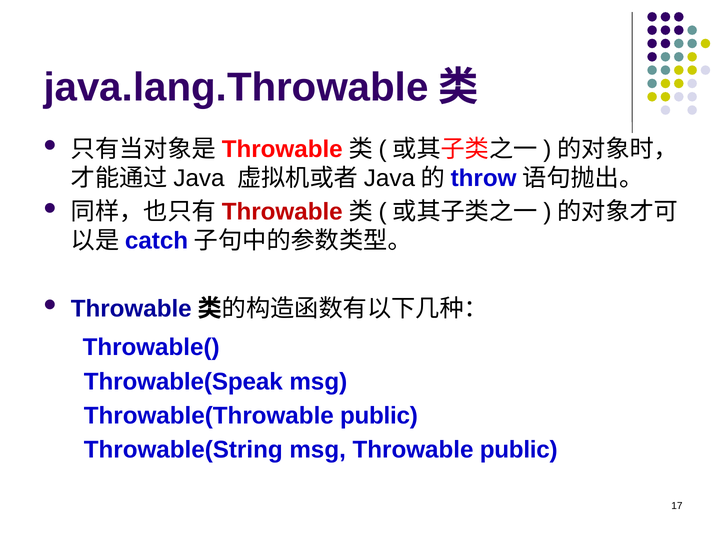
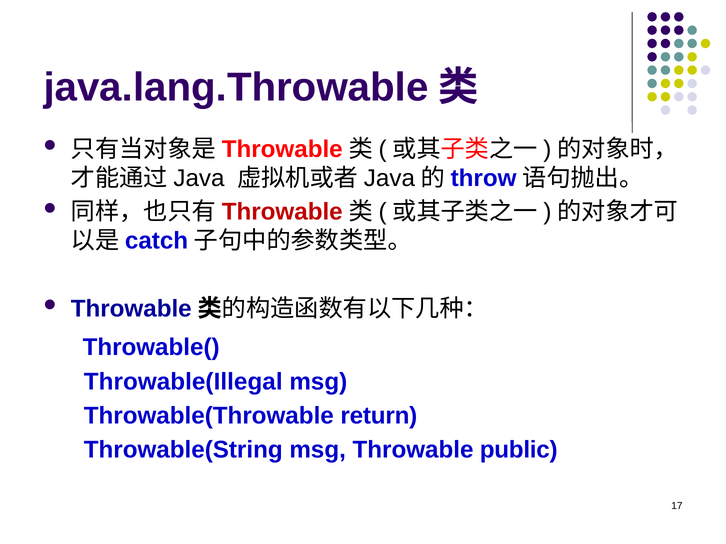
Throwable(Speak: Throwable(Speak -> Throwable(Illegal
Throwable(Throwable public: public -> return
